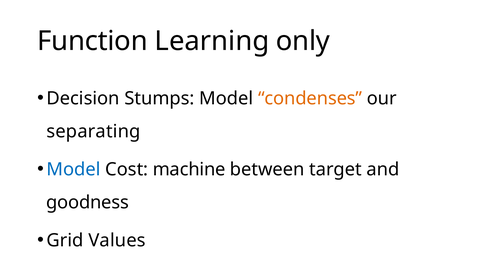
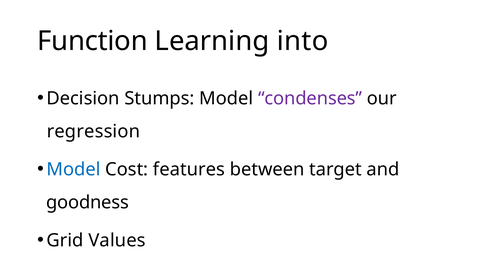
only: only -> into
condenses colour: orange -> purple
separating: separating -> regression
machine: machine -> features
